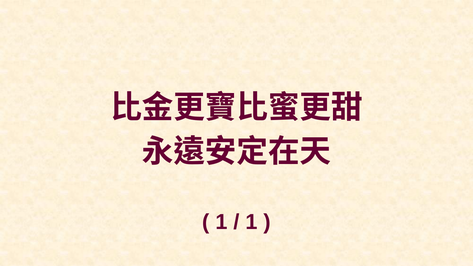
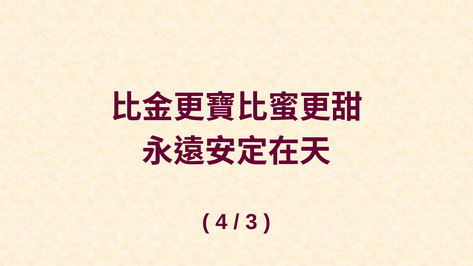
1 at (221, 222): 1 -> 4
1 at (251, 222): 1 -> 3
